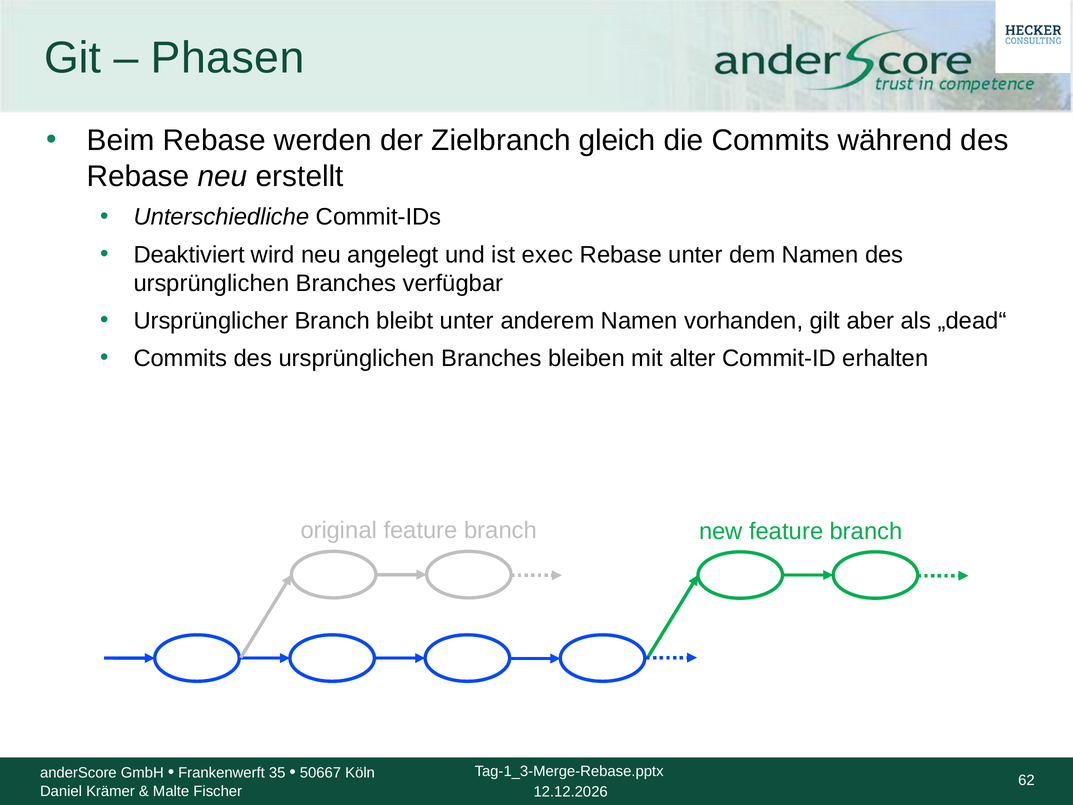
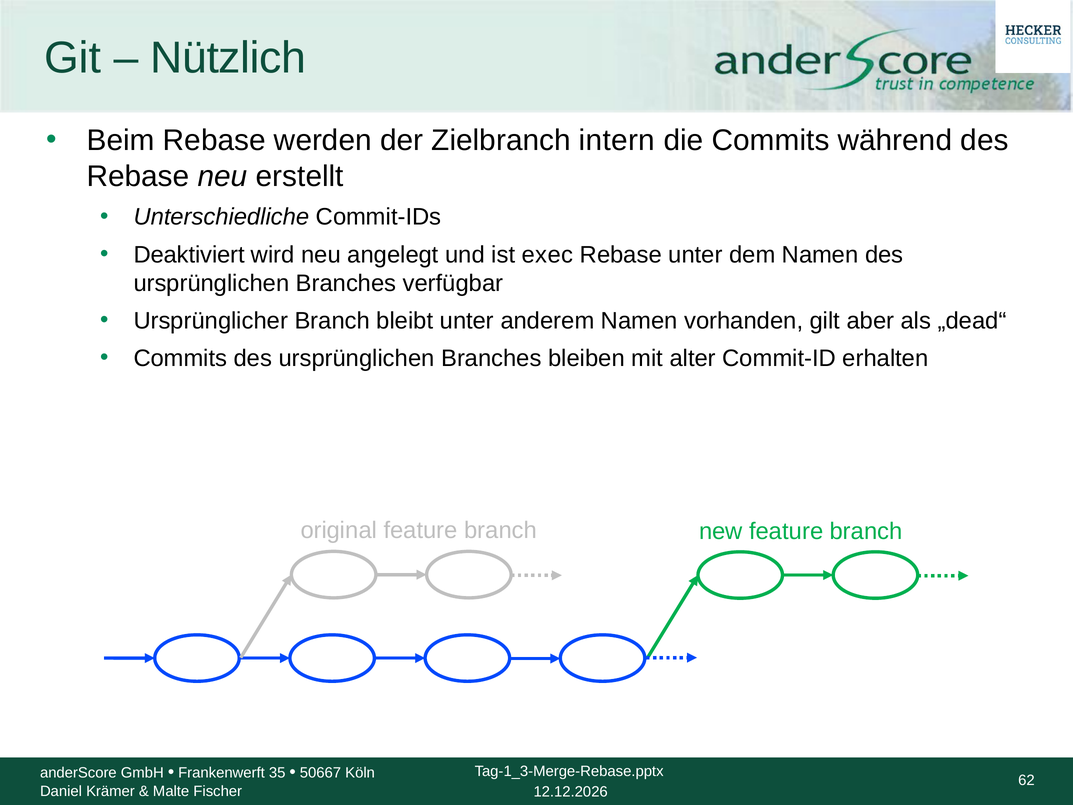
Phasen: Phasen -> Nützlich
gleich: gleich -> intern
